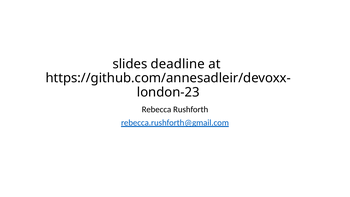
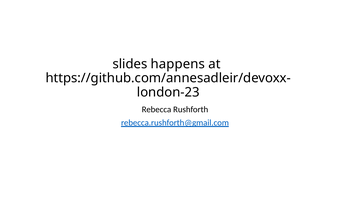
deadline: deadline -> happens
